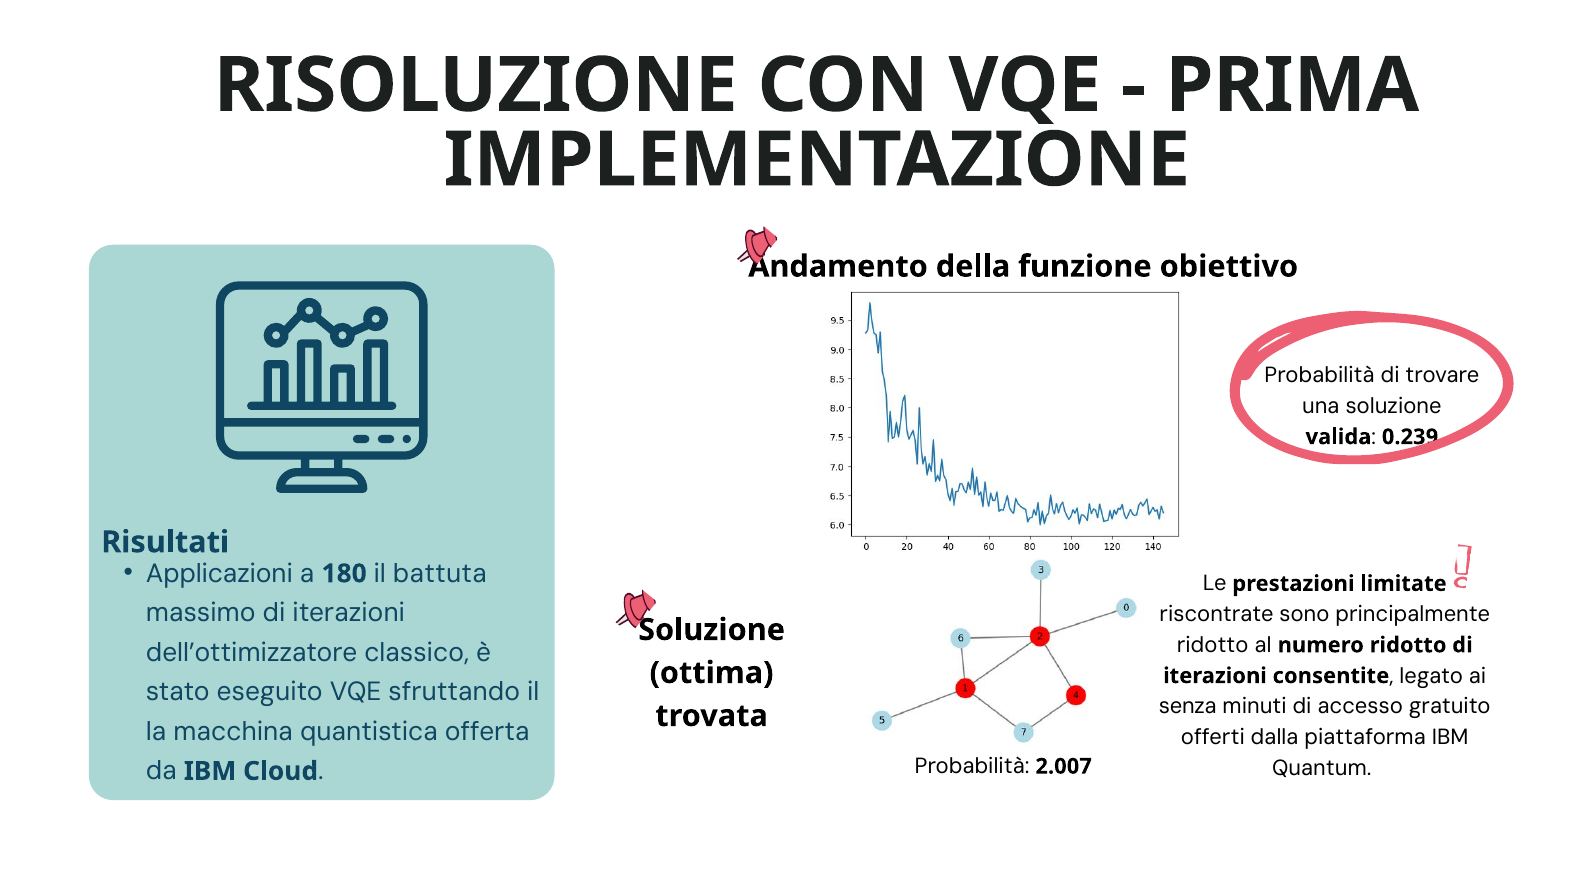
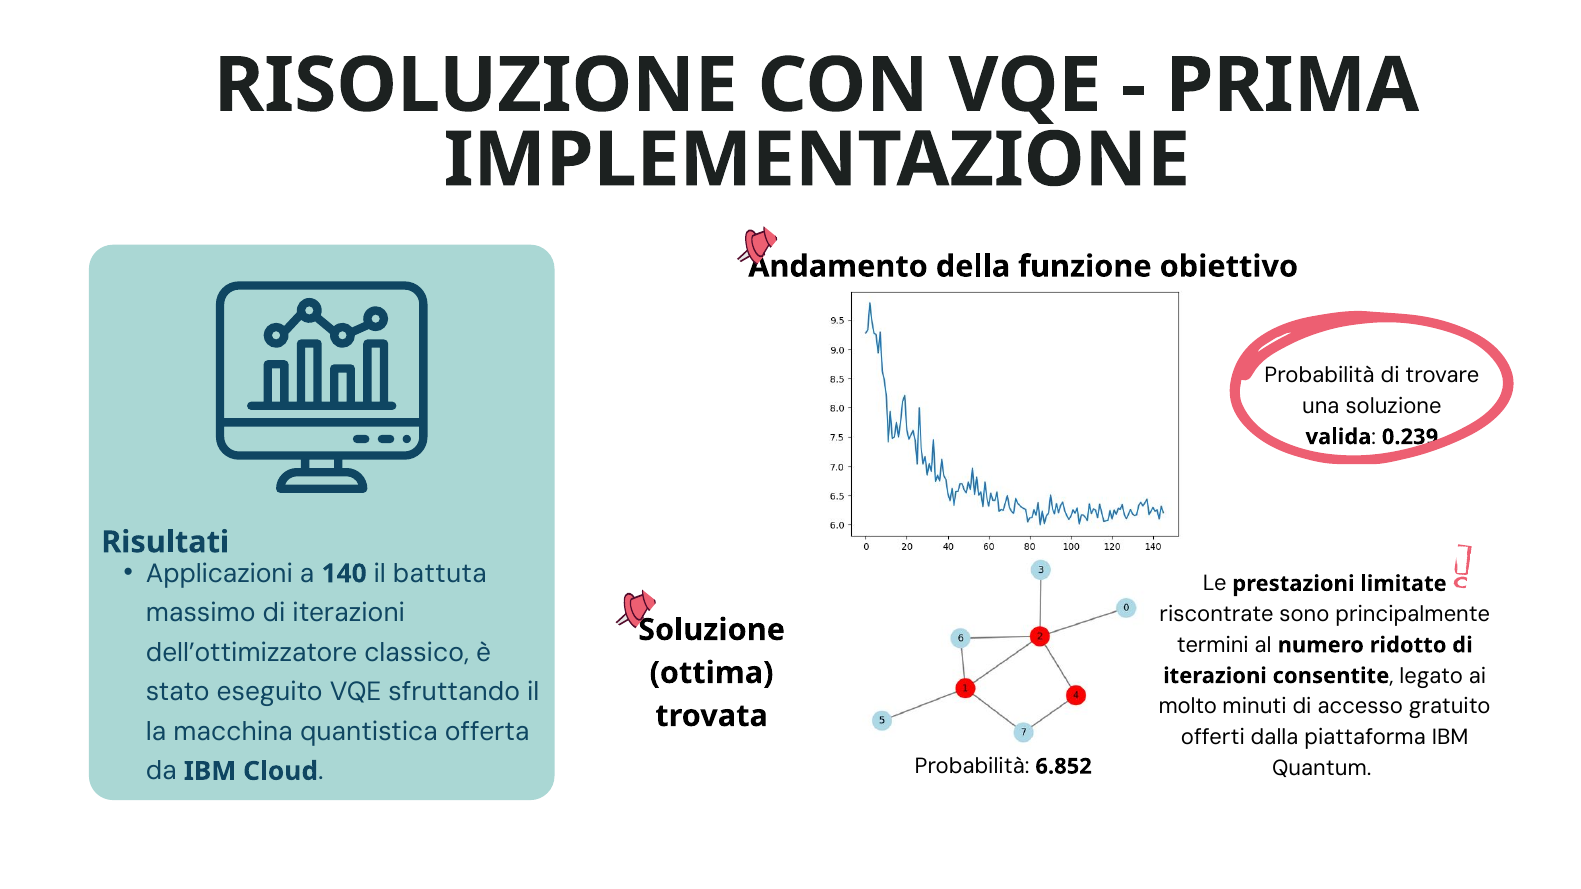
180: 180 -> 140
ridotto at (1213, 645): ridotto -> termini
senza: senza -> molto
2.007: 2.007 -> 6.852
